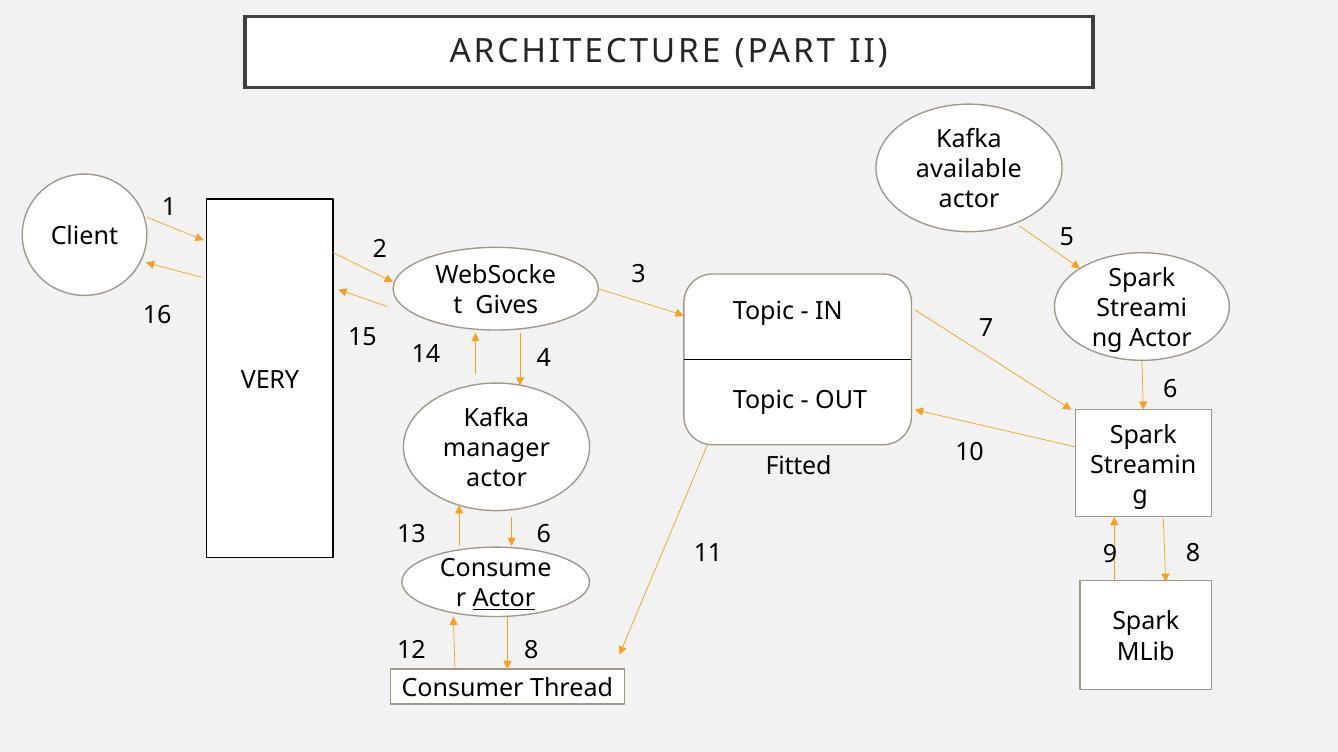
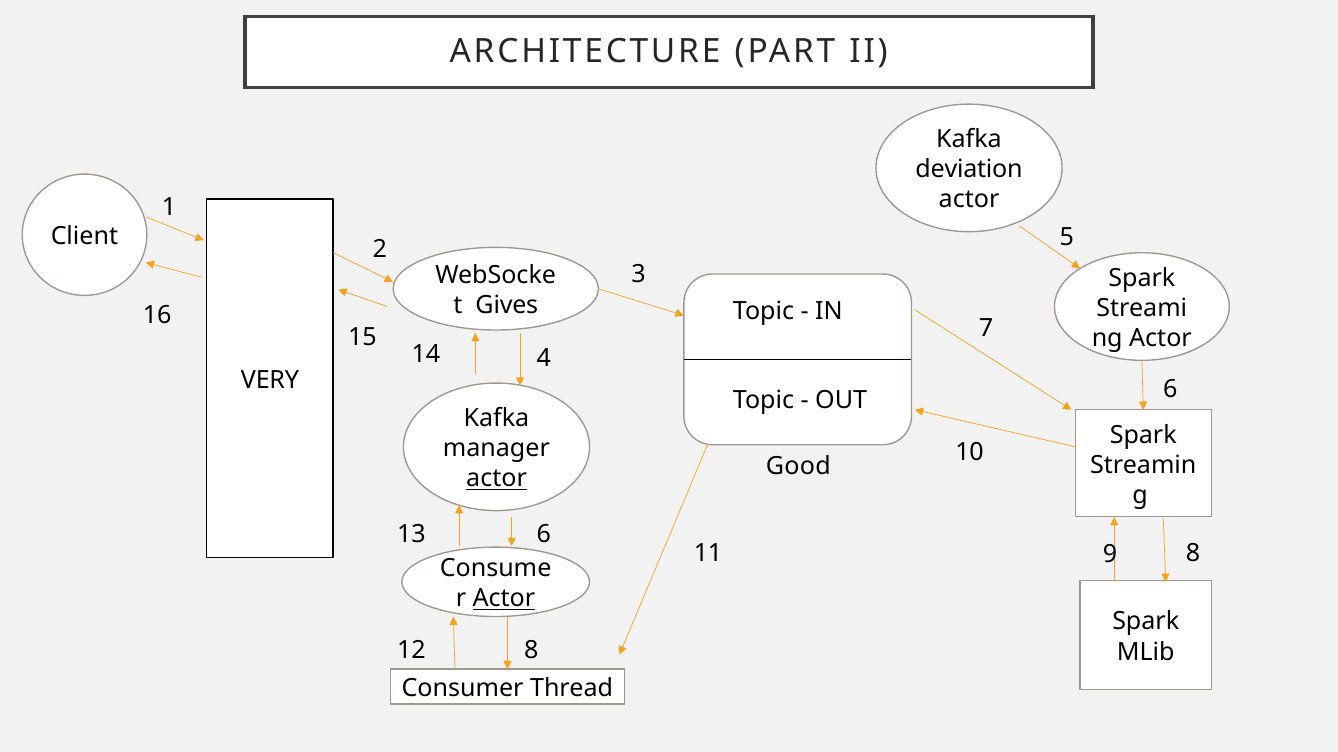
available: available -> deviation
Fitted: Fitted -> Good
actor at (497, 479) underline: none -> present
